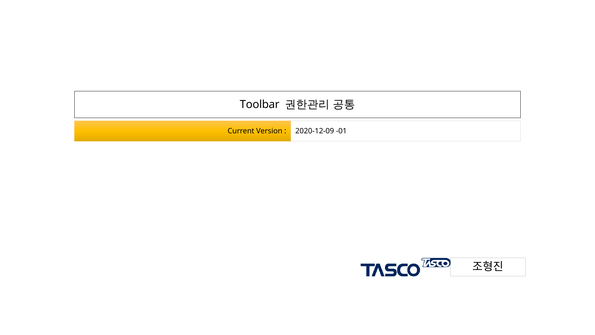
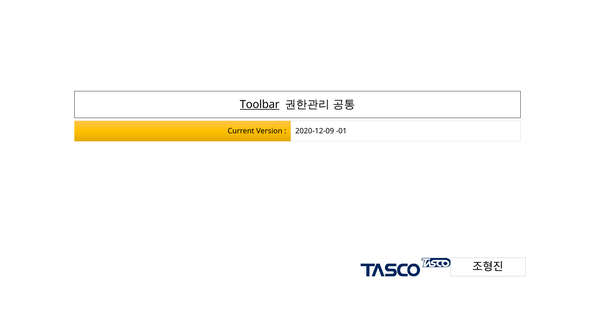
Toolbar underline: none -> present
